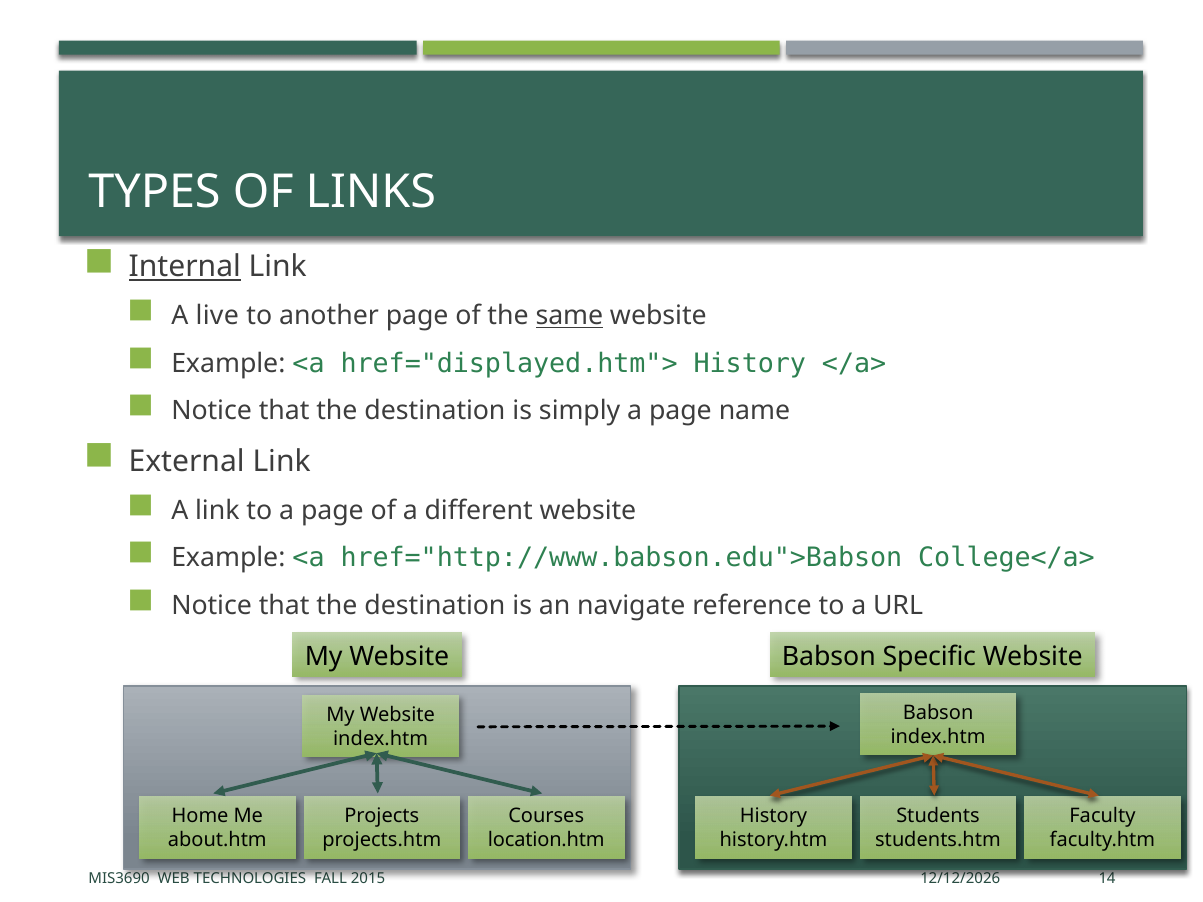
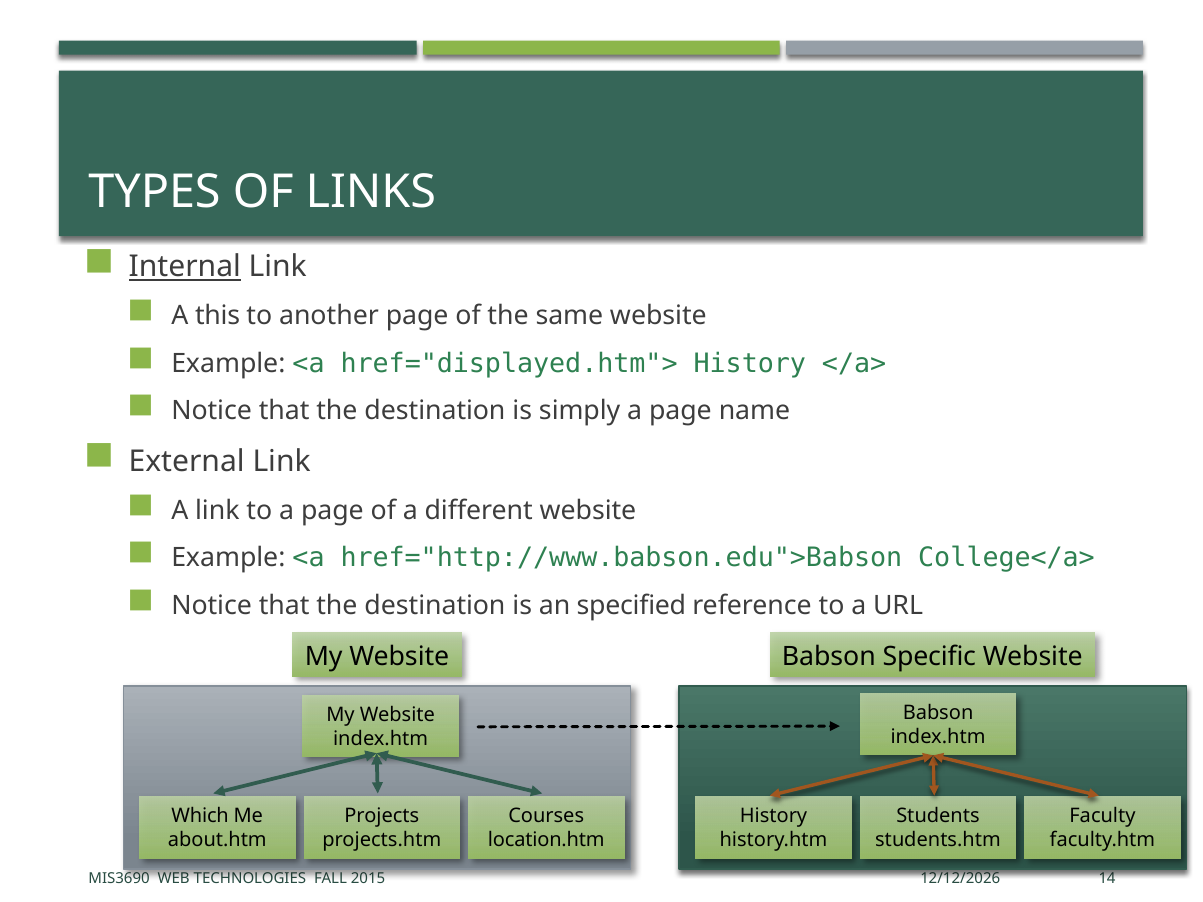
live: live -> this
same underline: present -> none
navigate: navigate -> specified
Home: Home -> Which
